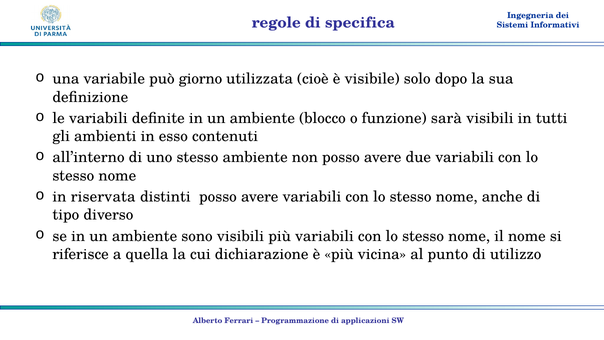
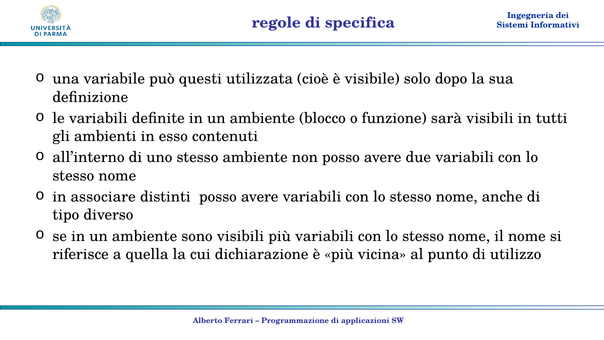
giorno: giorno -> questi
riservata: riservata -> associare
